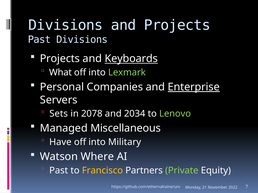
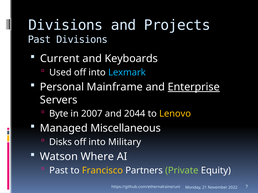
Projects at (60, 59): Projects -> Current
Keyboards underline: present -> none
What: What -> Used
Lexmark colour: light green -> light blue
Companies: Companies -> Mainframe
Sets: Sets -> Byte
2078: 2078 -> 2007
2034: 2034 -> 2044
Lenovo colour: light green -> yellow
Have: Have -> Disks
